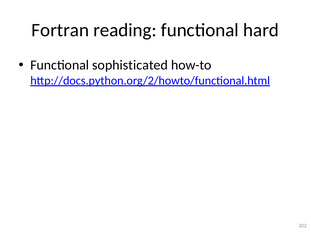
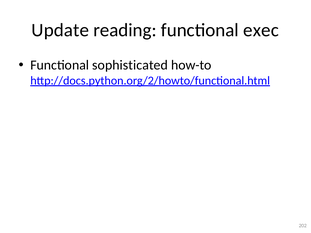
Fortran: Fortran -> Update
hard: hard -> exec
